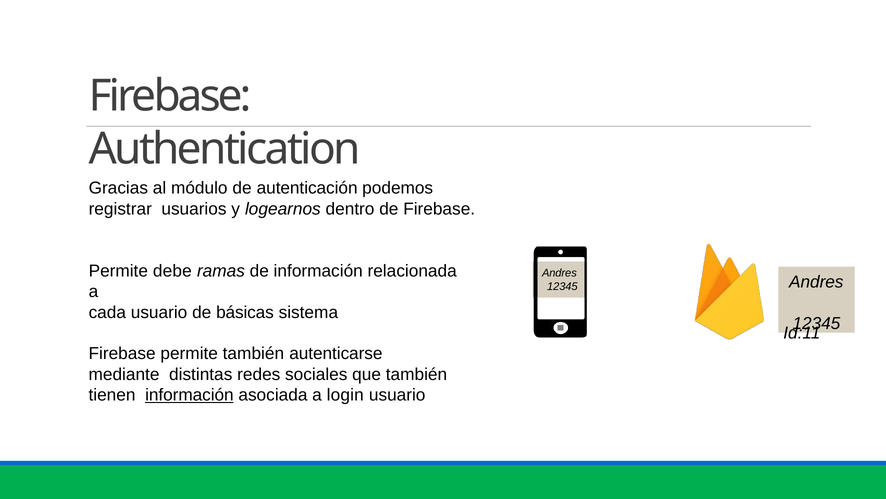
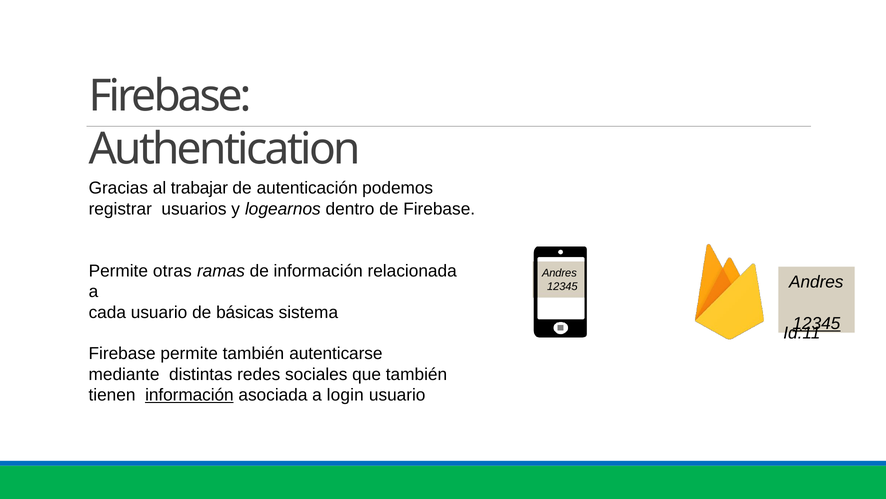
módulo: módulo -> trabajar
debe: debe -> otras
12345 at (816, 323) underline: none -> present
